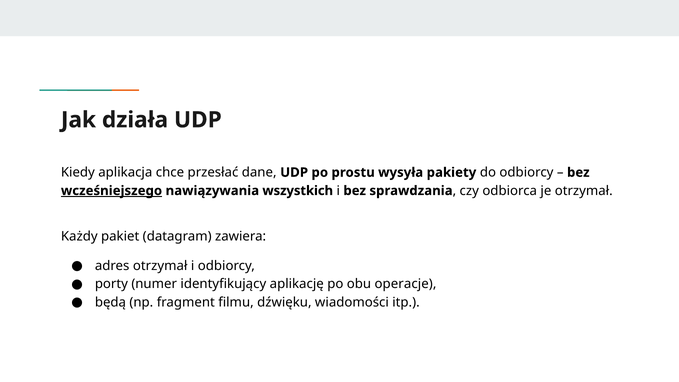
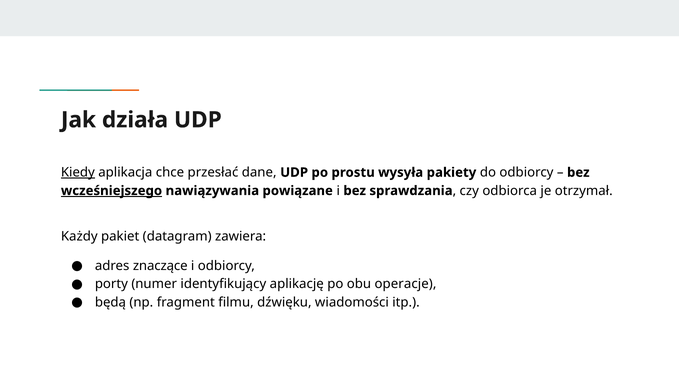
Kiedy underline: none -> present
wszystkich: wszystkich -> powiązane
adres otrzymał: otrzymał -> znaczące
